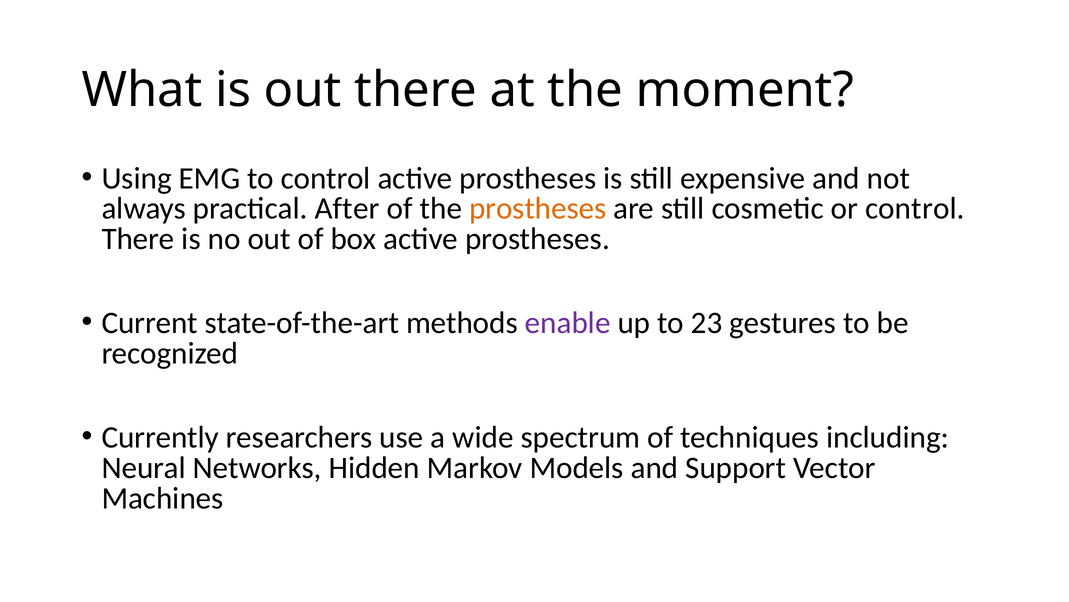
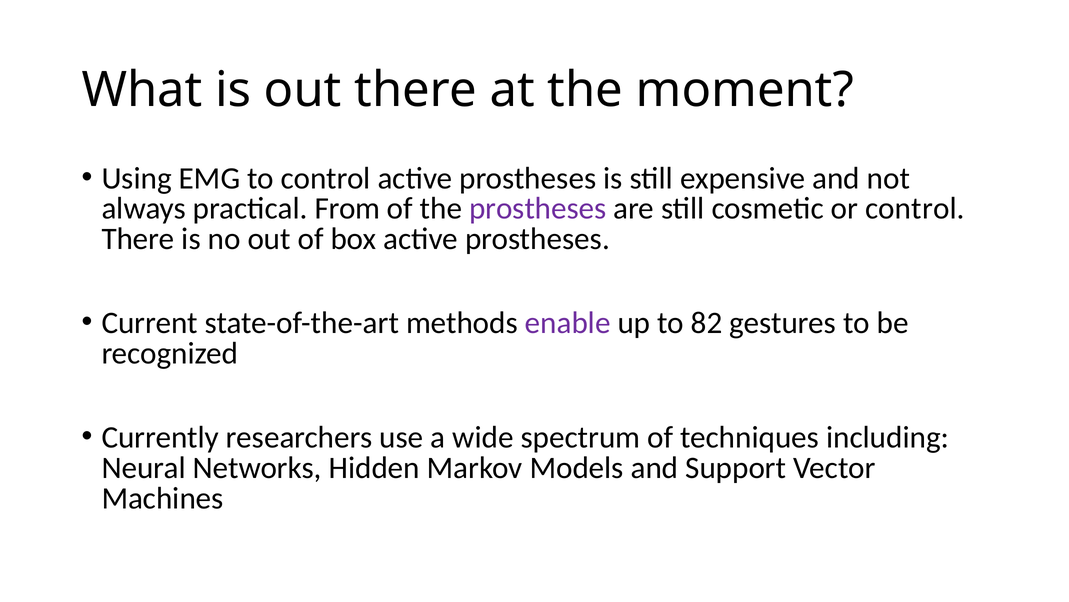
After: After -> From
prostheses at (538, 208) colour: orange -> purple
23: 23 -> 82
